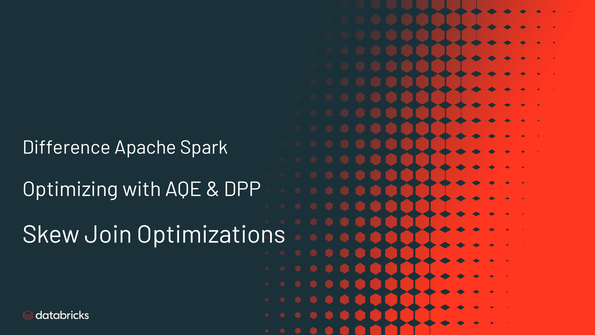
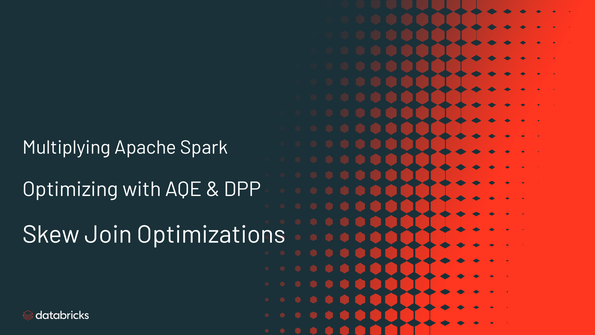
Difference: Difference -> Multiplying
